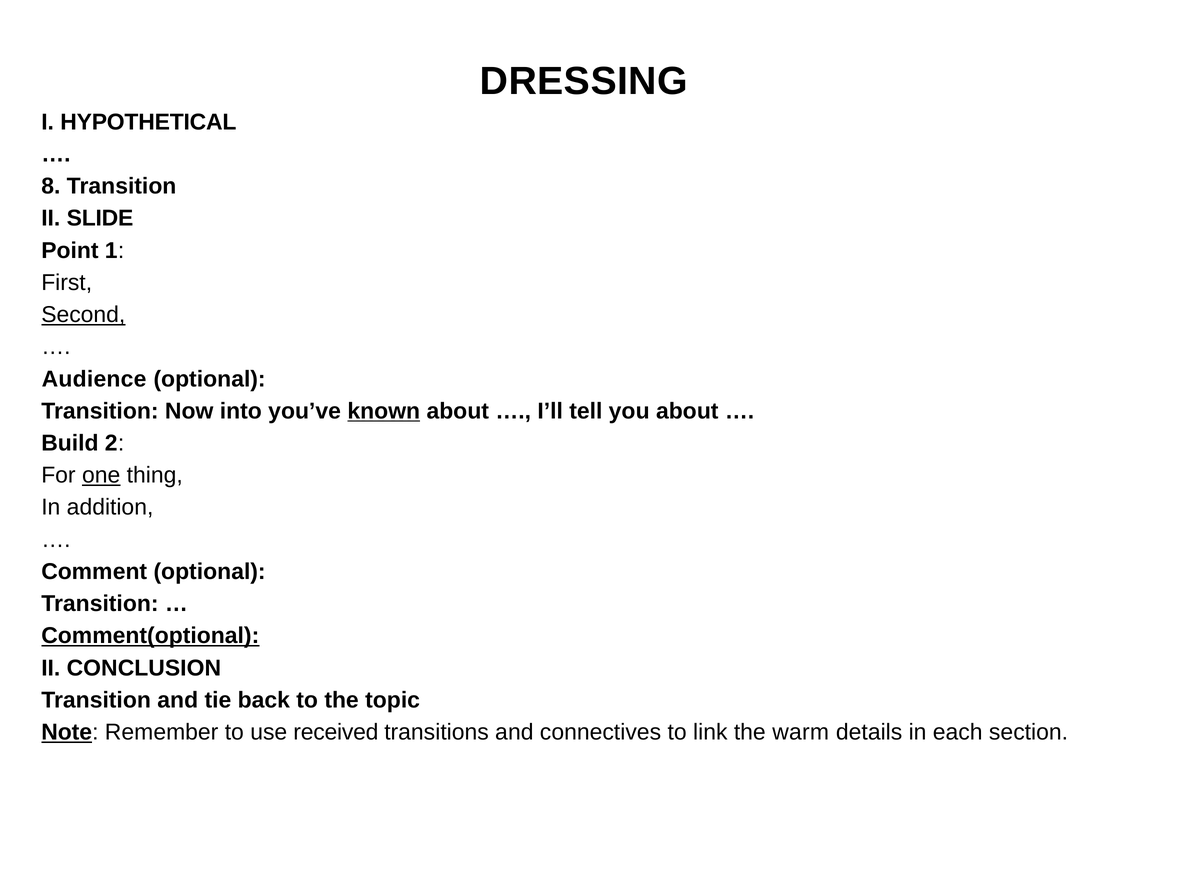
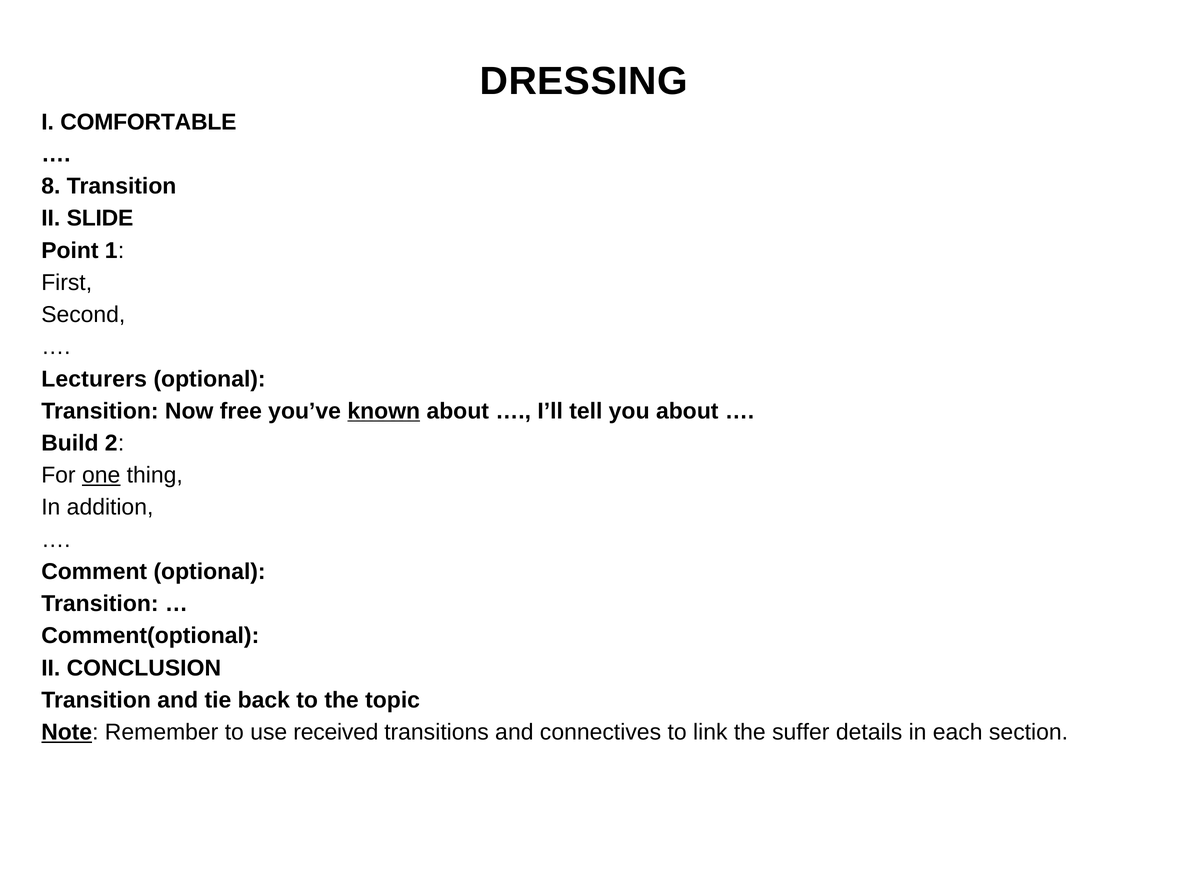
HYPOTHETICAL: HYPOTHETICAL -> COMFORTABLE
Second underline: present -> none
Audience: Audience -> Lecturers
into: into -> free
Comment(optional underline: present -> none
warm: warm -> suffer
